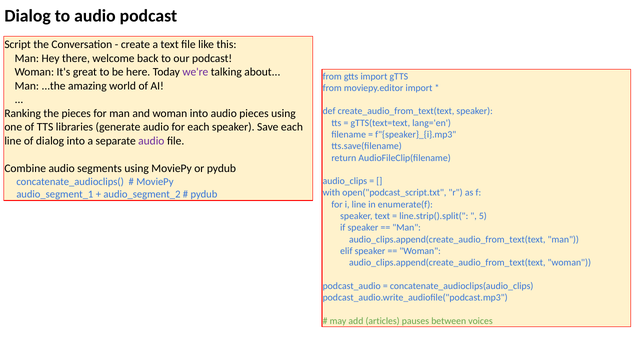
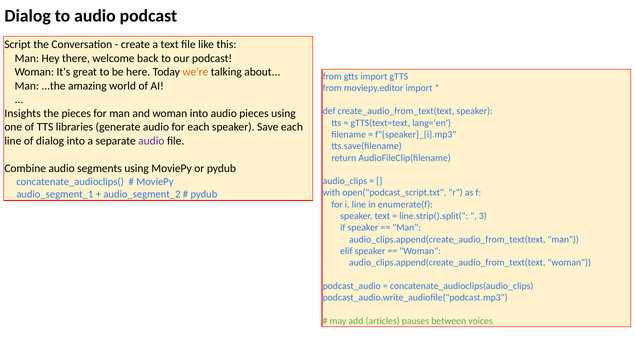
we're colour: purple -> orange
Ranking: Ranking -> Insights
5: 5 -> 3
